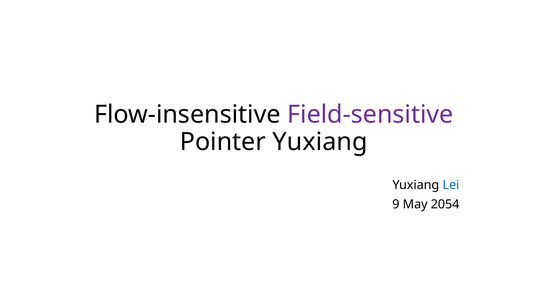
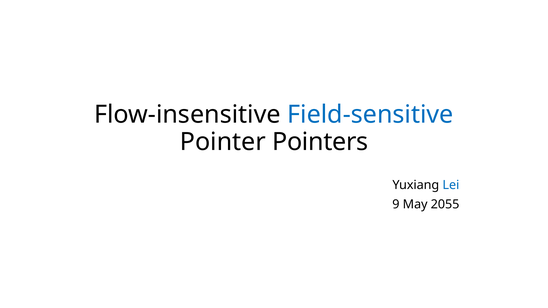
Field-sensitive colour: purple -> blue
Pointer Yuxiang: Yuxiang -> Pointers
2054: 2054 -> 2055
